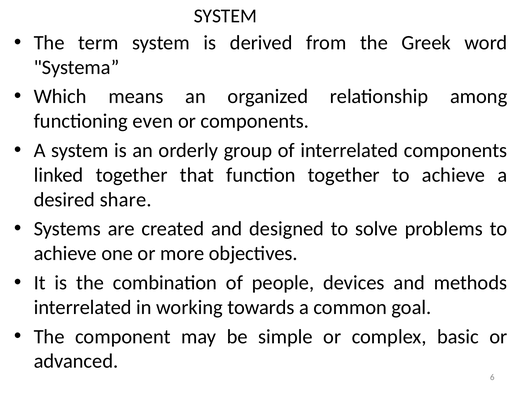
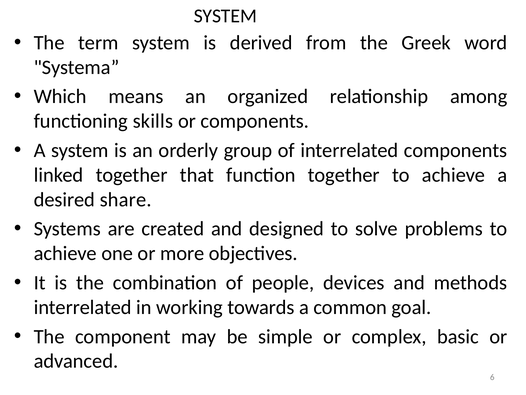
even: even -> skills
